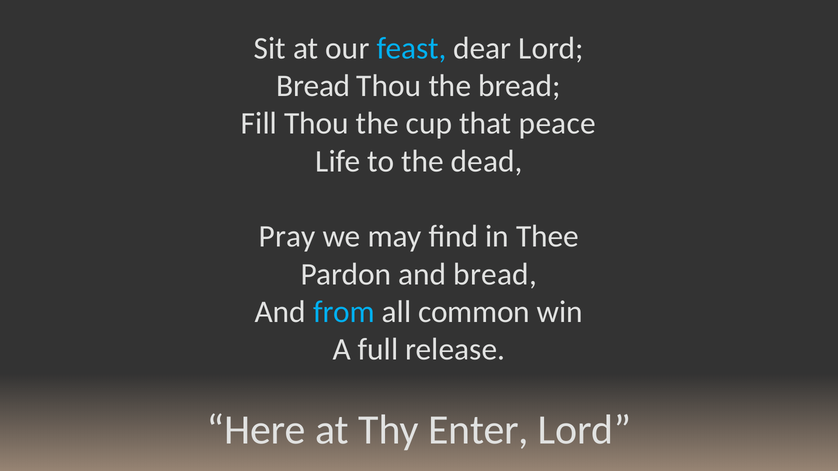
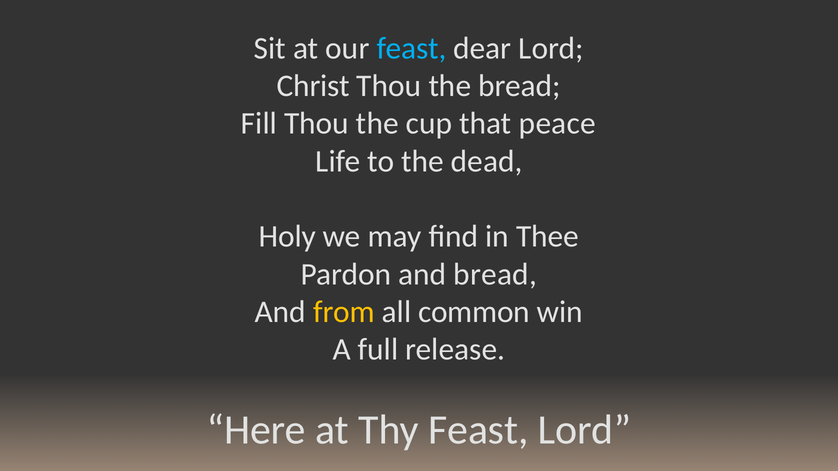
Bread at (313, 86): Bread -> Christ
Pray: Pray -> Holy
from colour: light blue -> yellow
Thy Enter: Enter -> Feast
